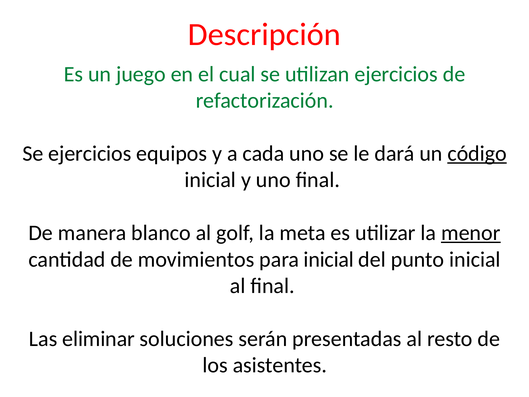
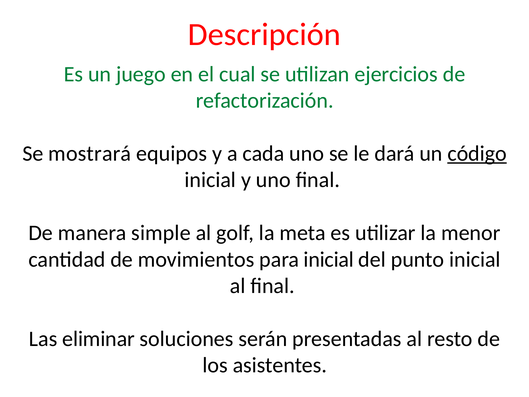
Se ejercicios: ejercicios -> mostrará
blanco: blanco -> simple
menor underline: present -> none
